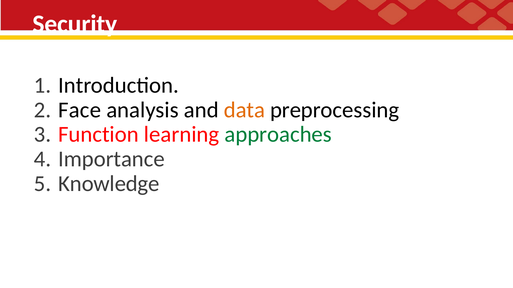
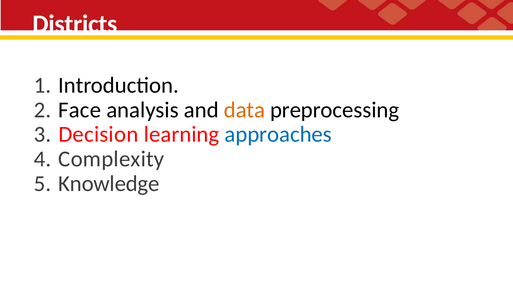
Security: Security -> Districts
Function: Function -> Decision
approaches colour: green -> blue
Importance: Importance -> Complexity
